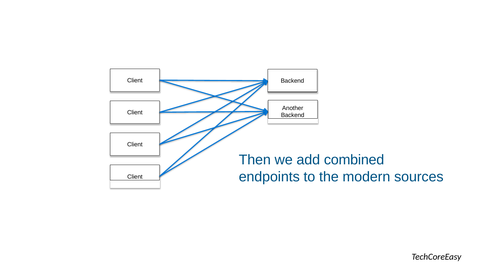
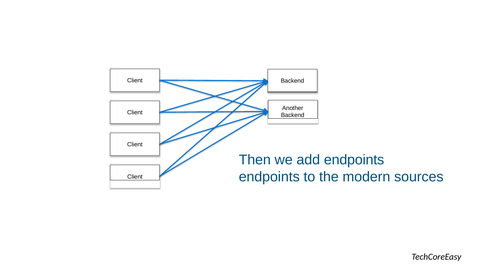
add combined: combined -> endpoints
